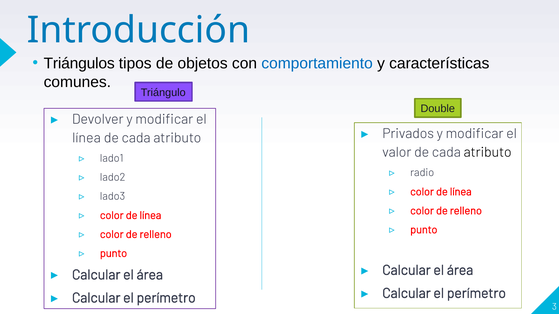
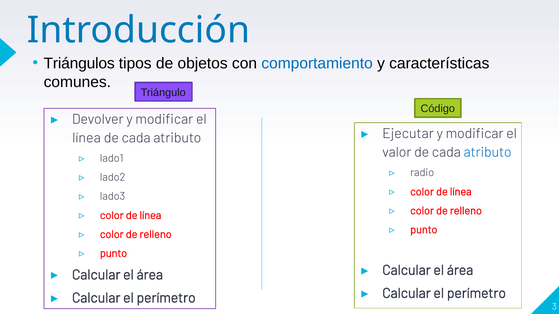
Double: Double -> Código
Privados: Privados -> Ejecutar
atributo at (488, 152) colour: black -> blue
